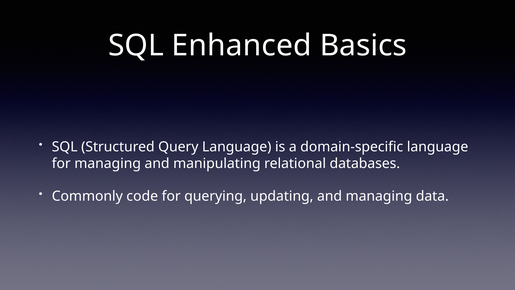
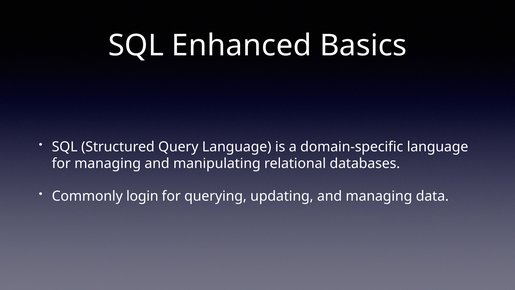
code: code -> login
